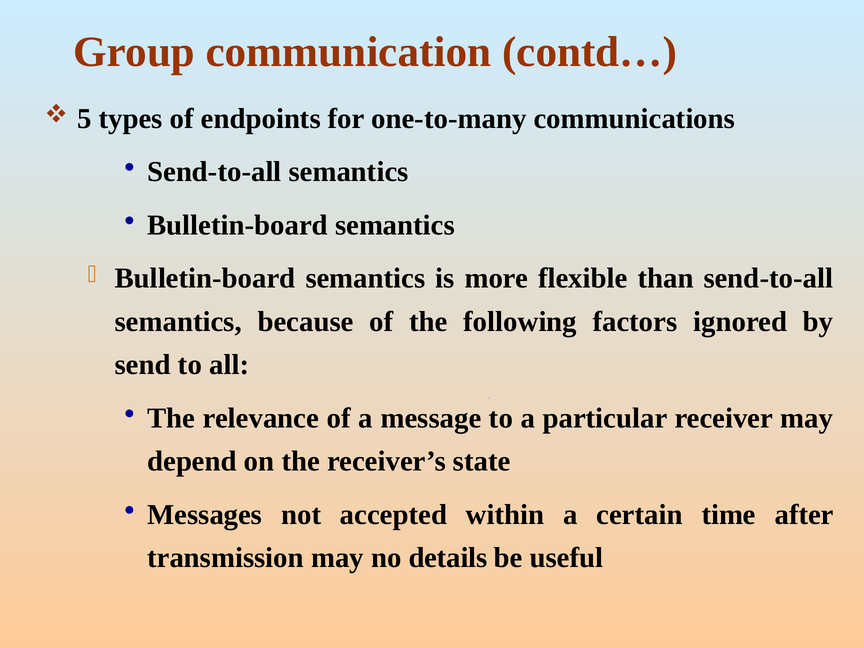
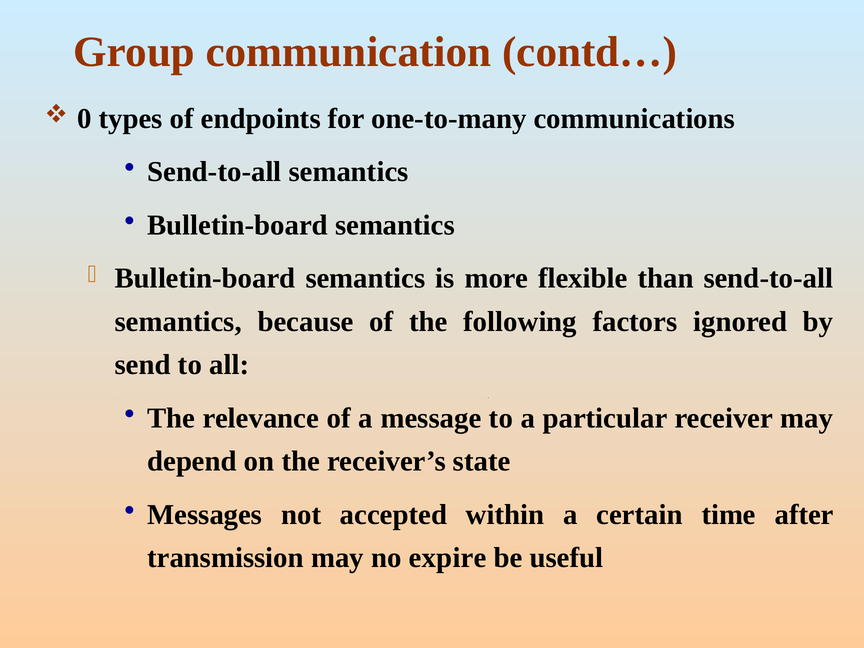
5: 5 -> 0
details: details -> expire
